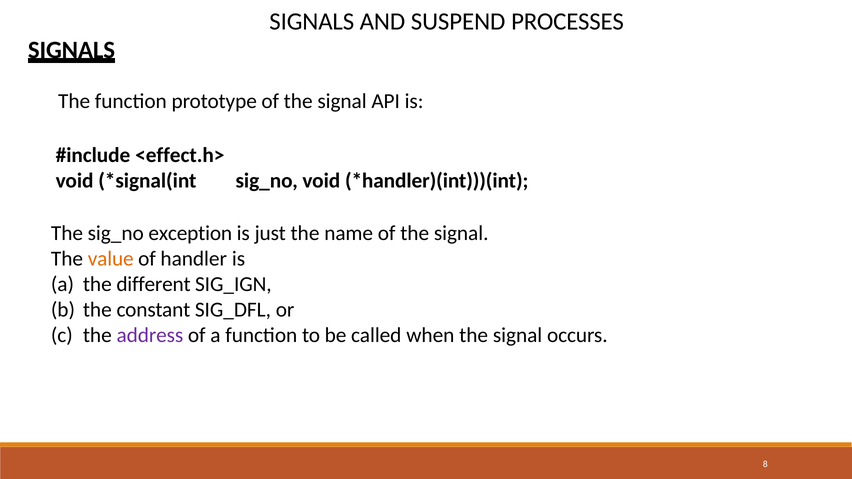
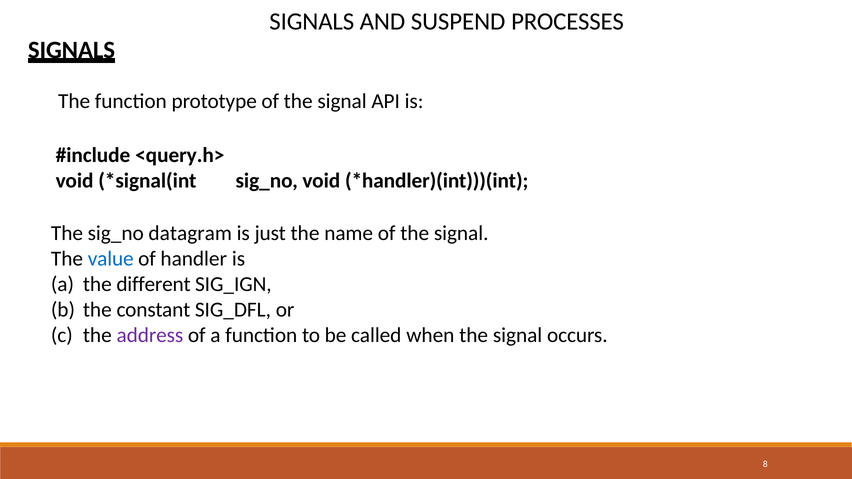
<effect.h>: <effect.h> -> <query.h>
exception: exception -> datagram
value colour: orange -> blue
